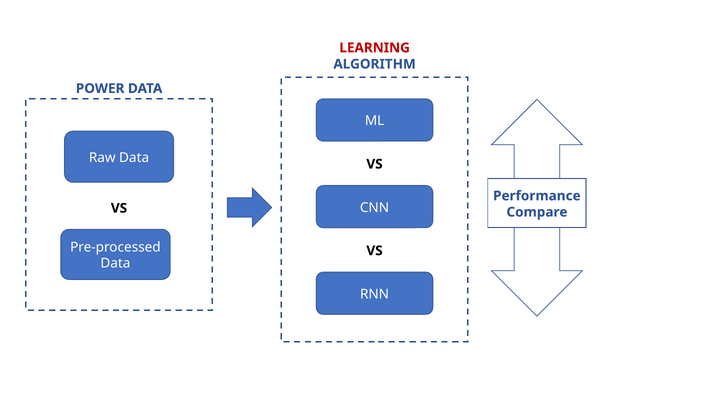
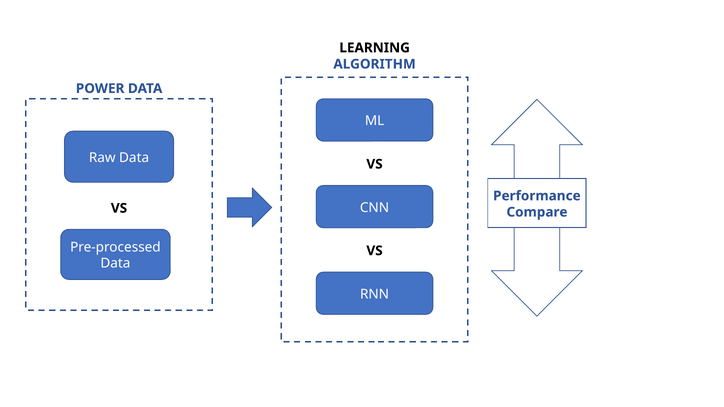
LEARNING colour: red -> black
